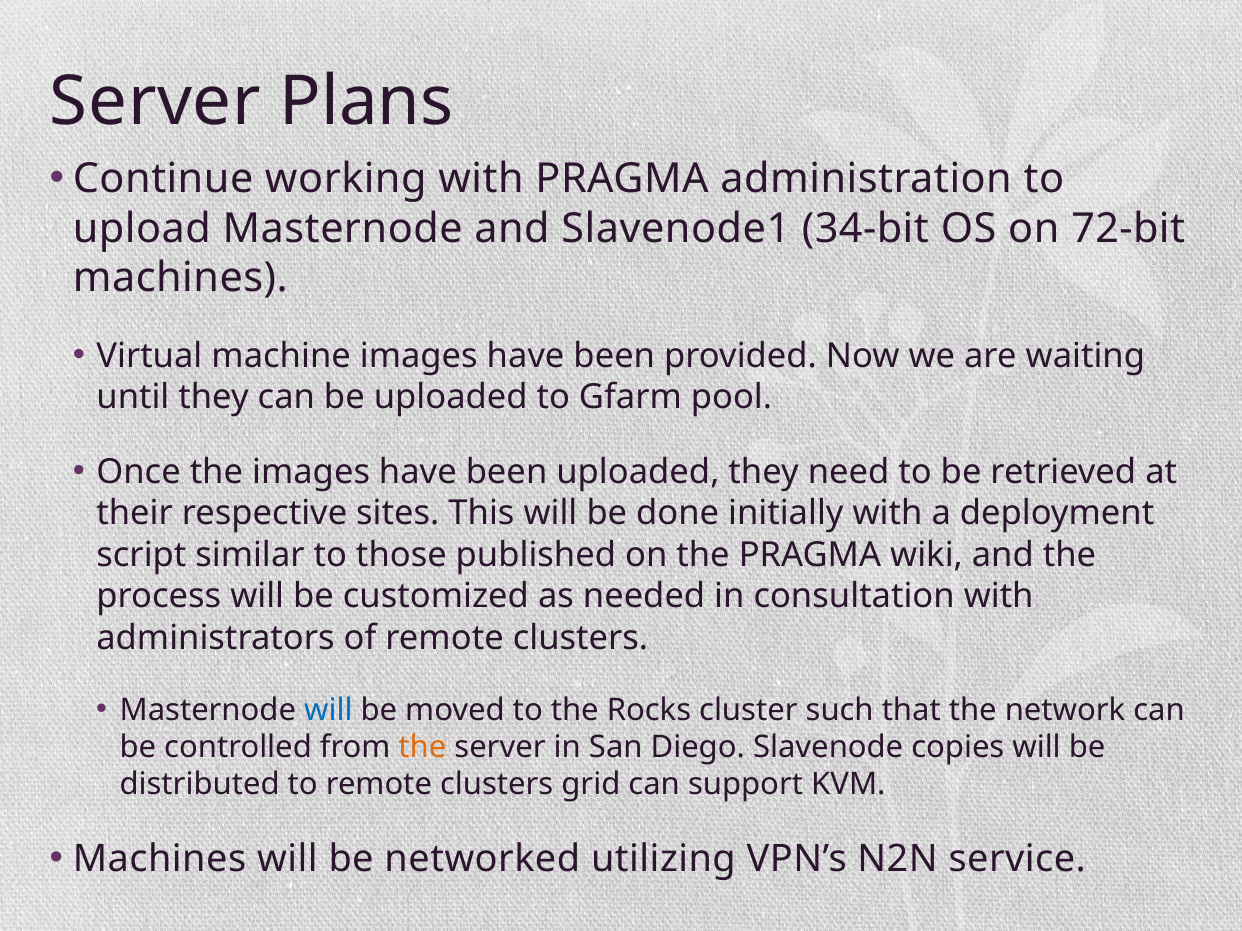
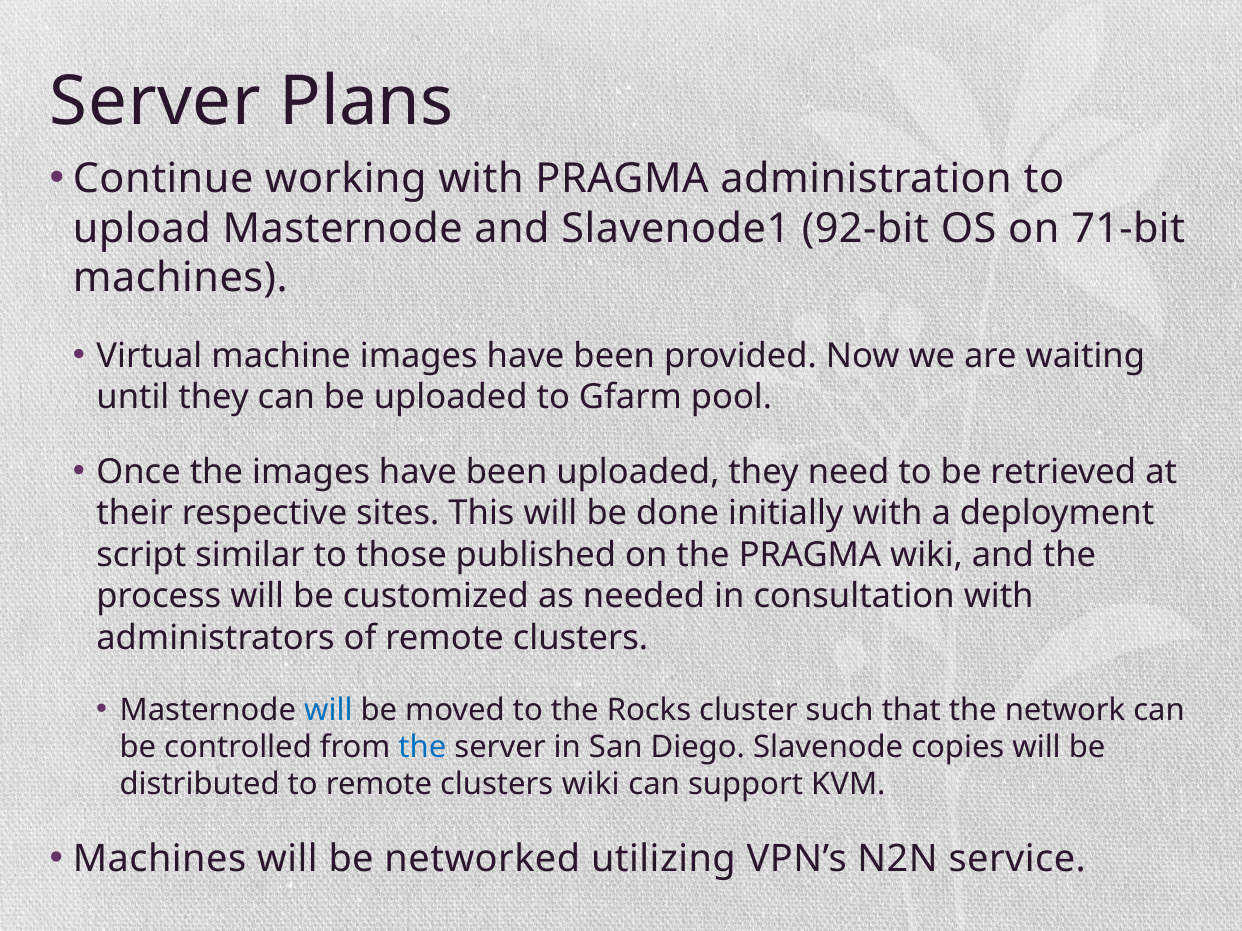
34-bit: 34-bit -> 92-bit
72-bit: 72-bit -> 71-bit
the at (422, 748) colour: orange -> blue
clusters grid: grid -> wiki
